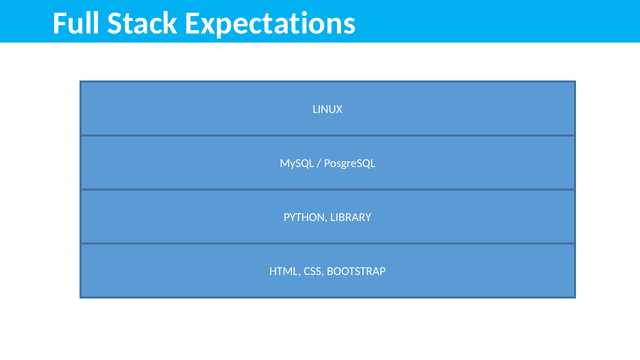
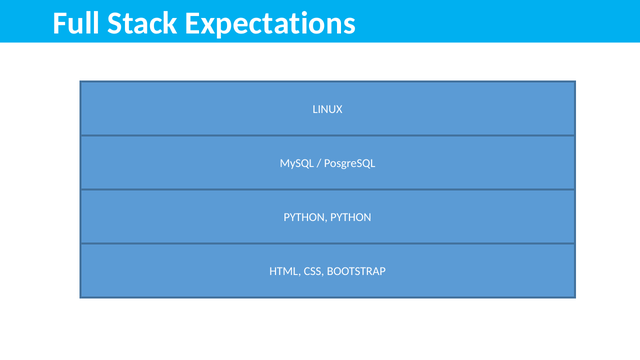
PYTHON LIBRARY: LIBRARY -> PYTHON
